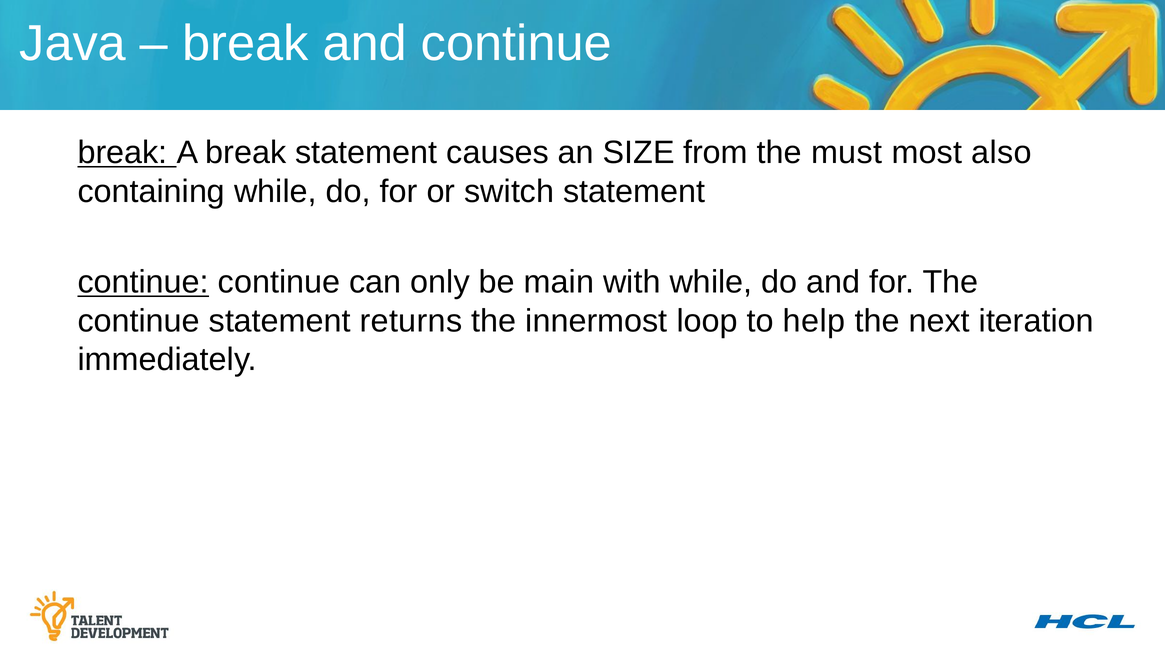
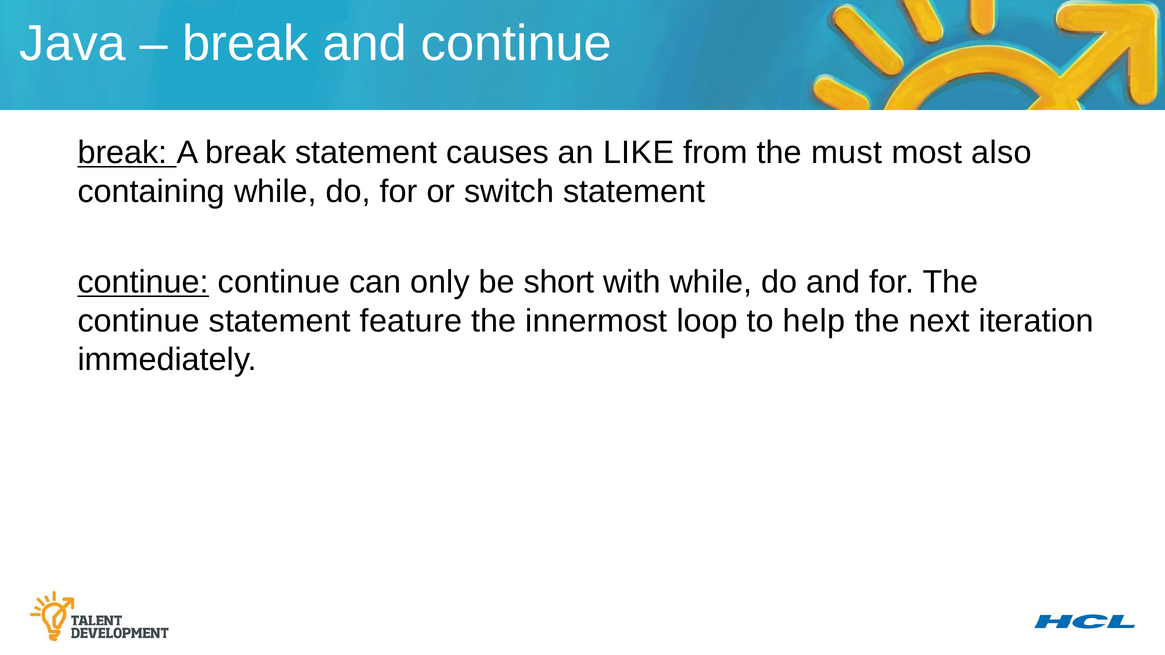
SIZE: SIZE -> LIKE
main: main -> short
returns: returns -> feature
